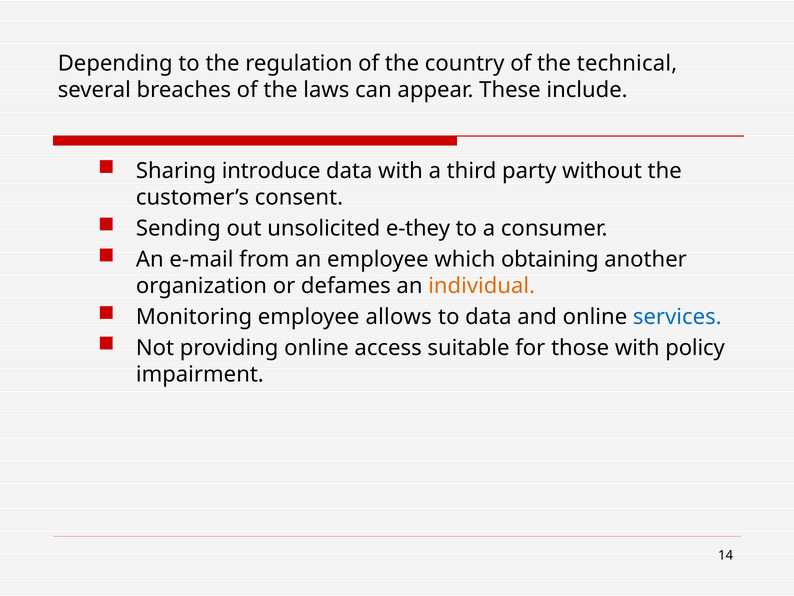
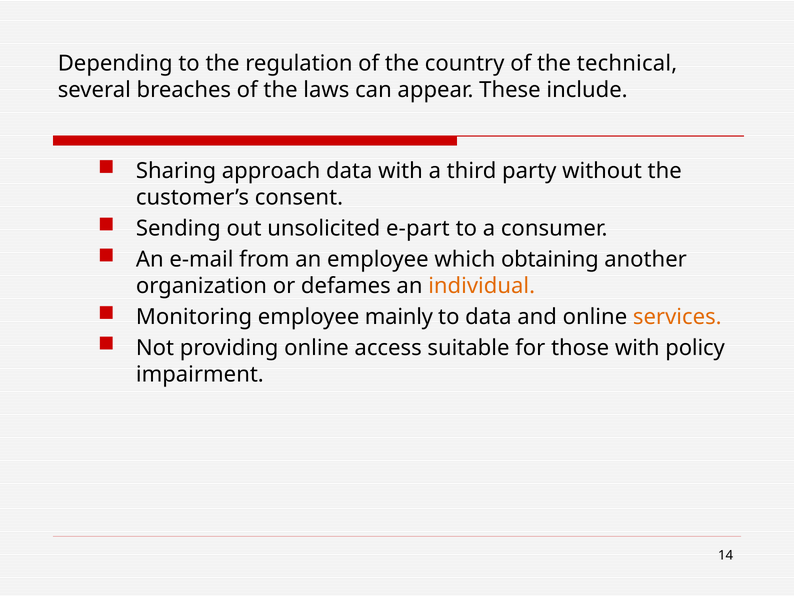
introduce: introduce -> approach
e-they: e-they -> e-part
allows: allows -> mainly
services colour: blue -> orange
